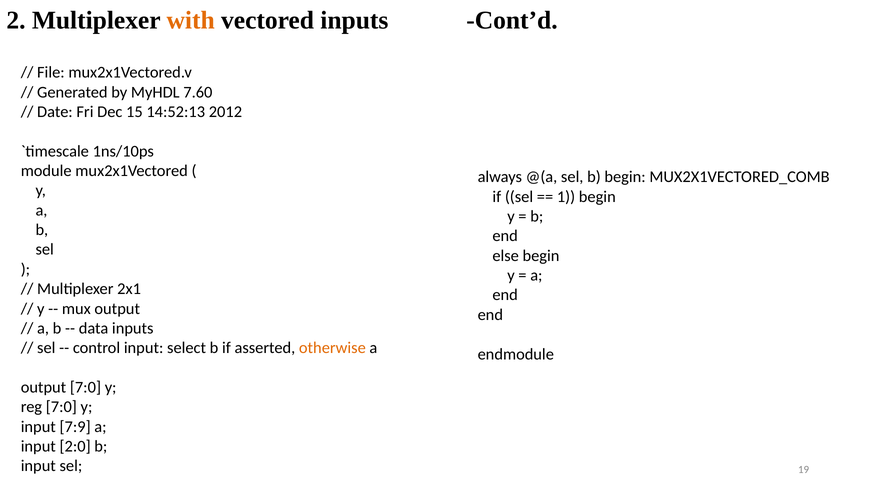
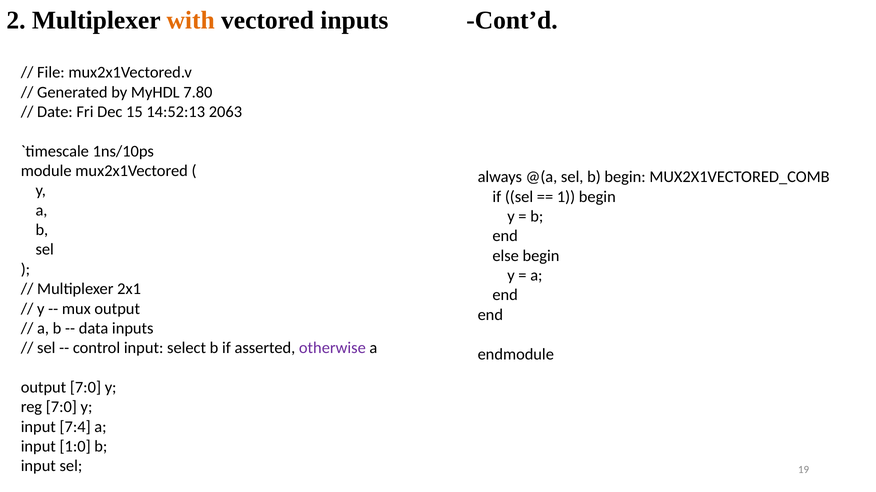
7.60: 7.60 -> 7.80
2012: 2012 -> 2063
otherwise colour: orange -> purple
7:9: 7:9 -> 7:4
2:0: 2:0 -> 1:0
